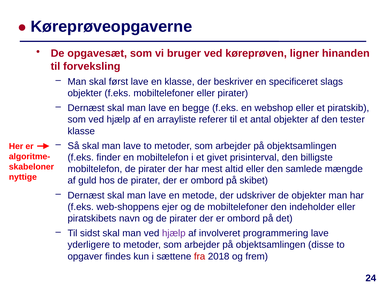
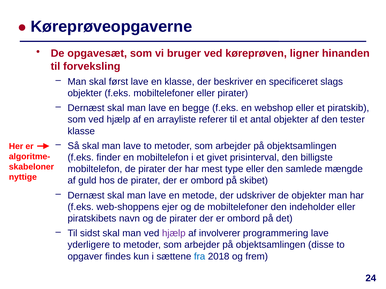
altid: altid -> type
involveret: involveret -> involverer
fra colour: red -> blue
